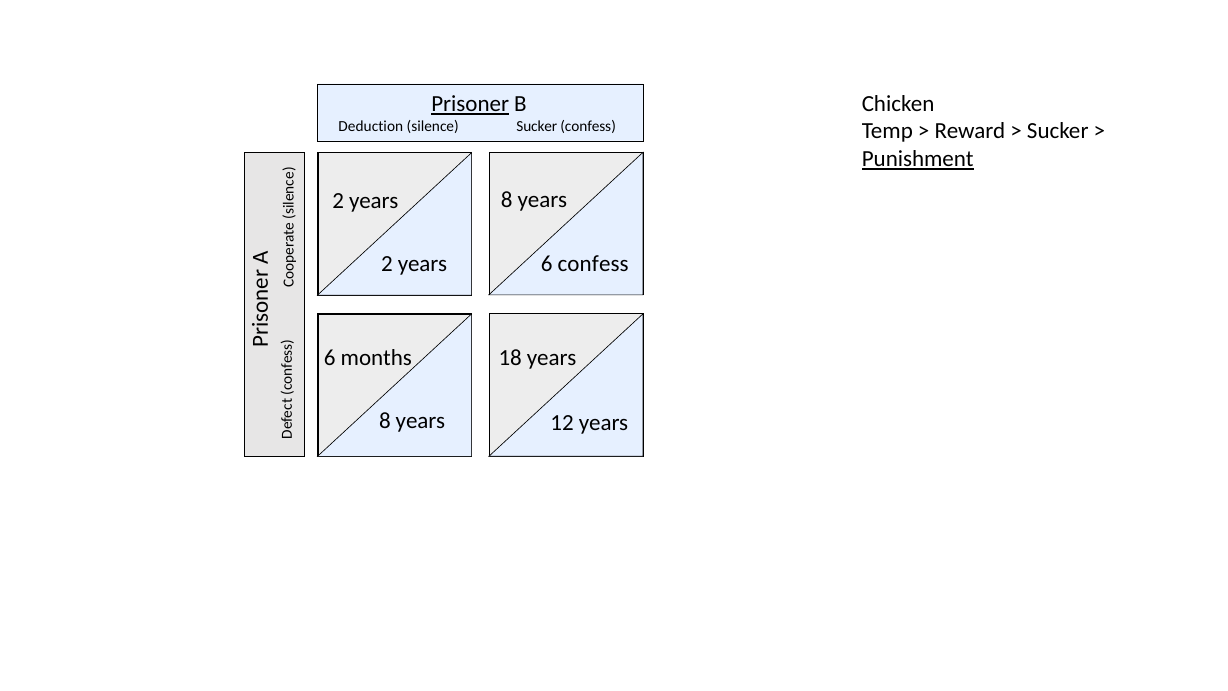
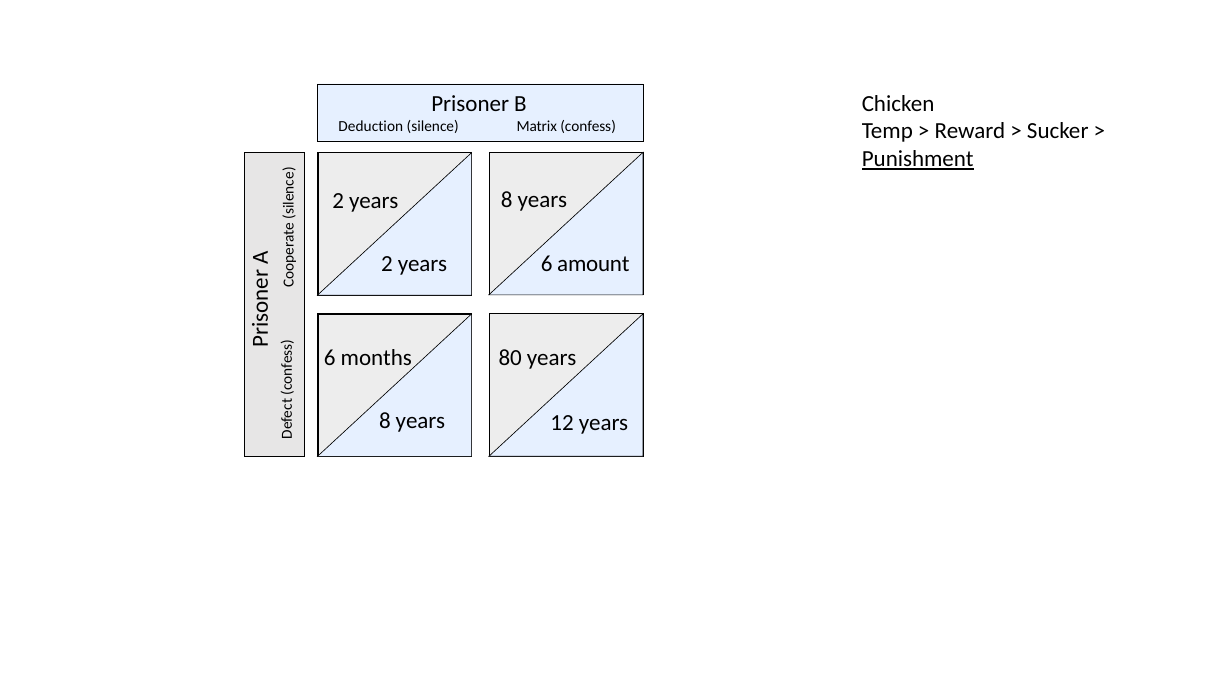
Prisoner underline: present -> none
silence Sucker: Sucker -> Matrix
6 confess: confess -> amount
18: 18 -> 80
